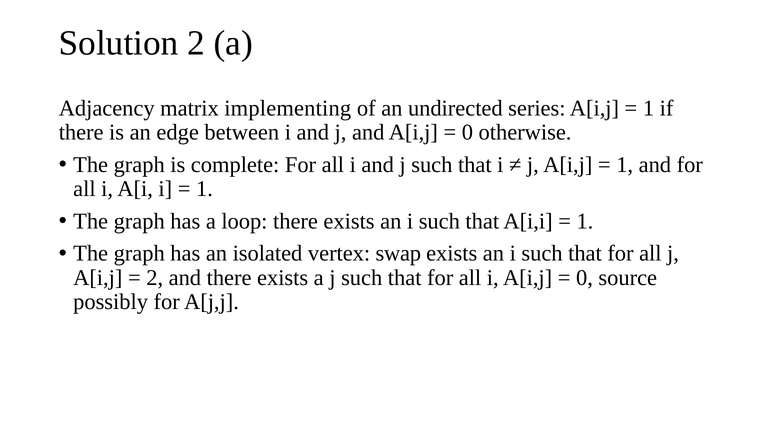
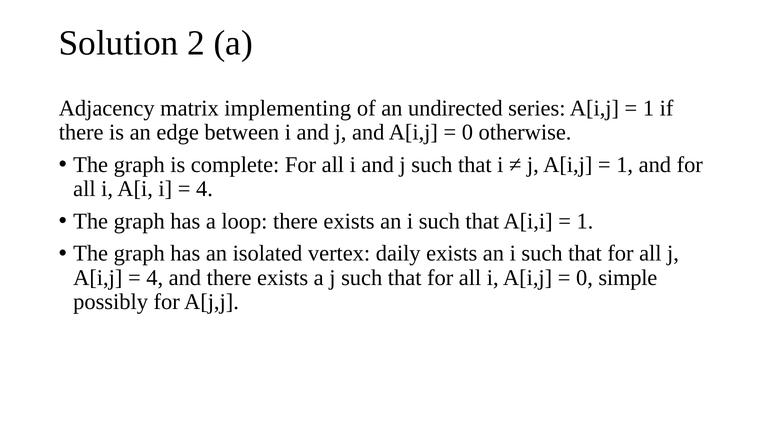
1 at (204, 189): 1 -> 4
swap: swap -> daily
2 at (155, 278): 2 -> 4
source: source -> simple
